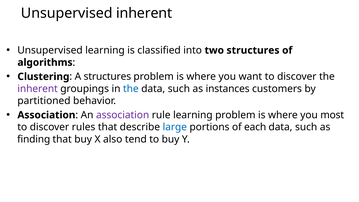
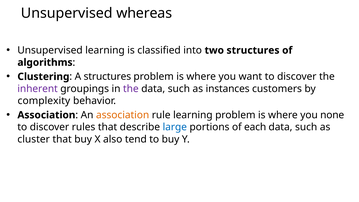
Unsupervised inherent: inherent -> whereas
the at (131, 89) colour: blue -> purple
partitioned: partitioned -> complexity
association at (123, 115) colour: purple -> orange
most: most -> none
finding: finding -> cluster
